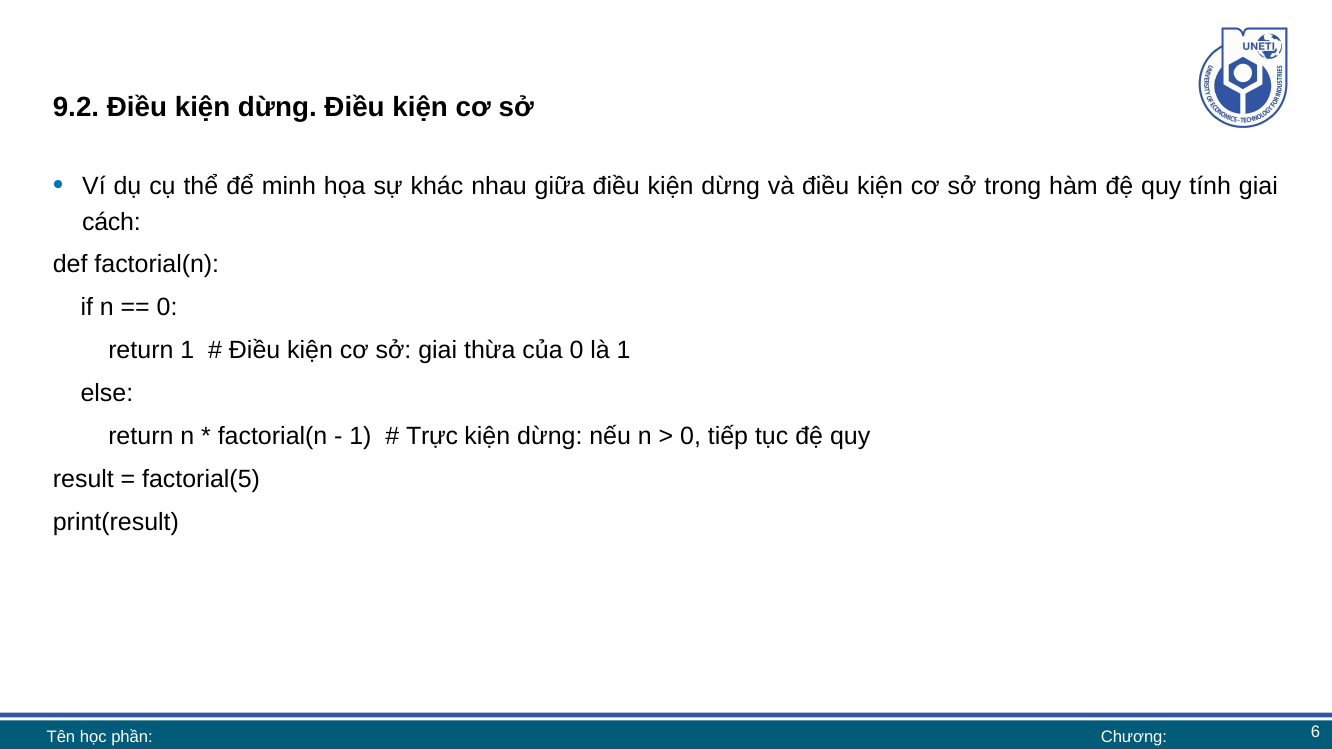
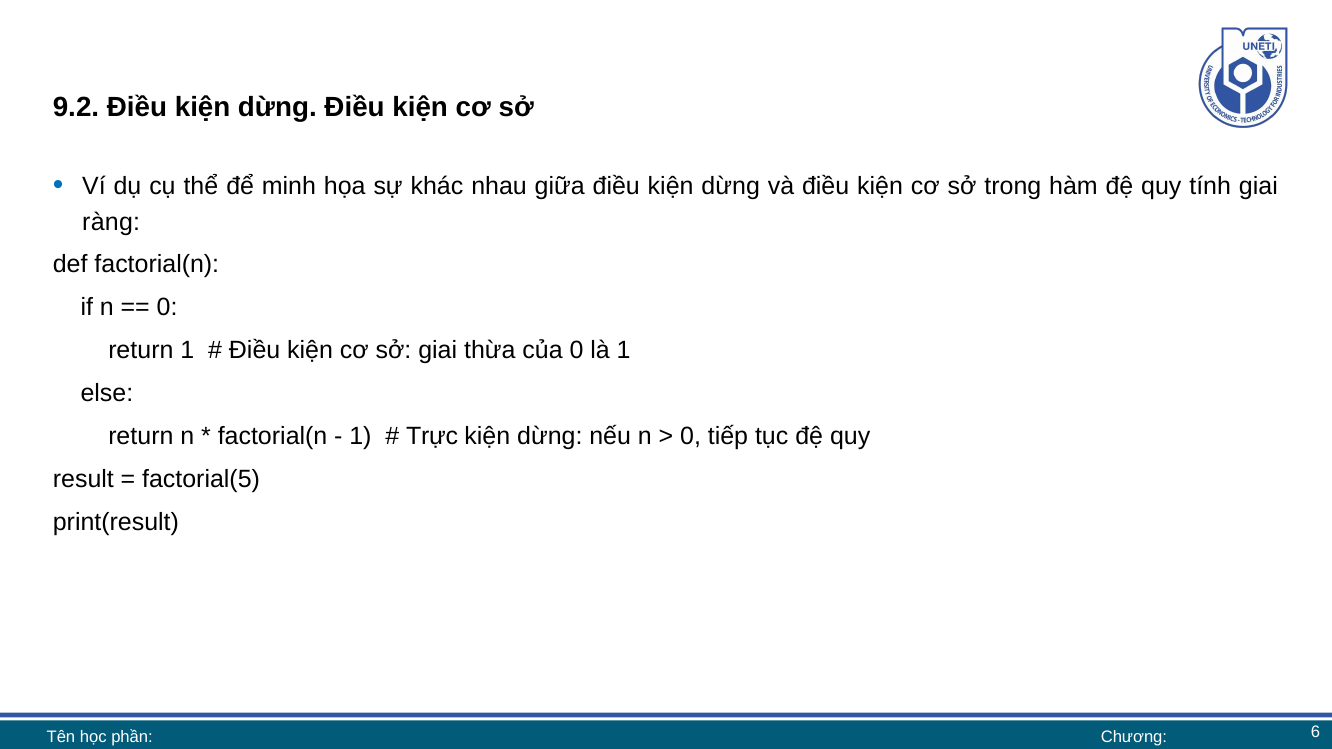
cách: cách -> ràng
